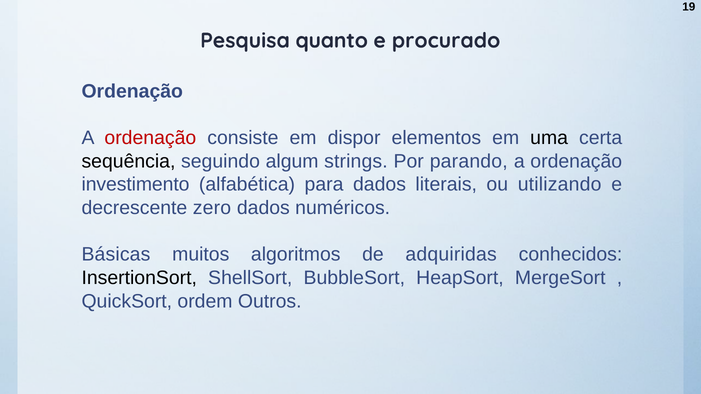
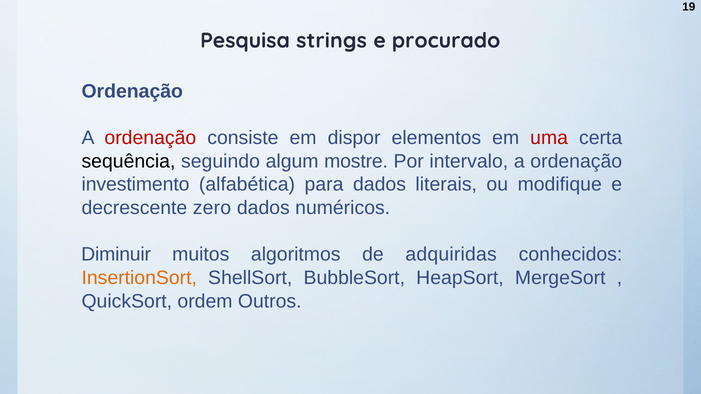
quanto: quanto -> strings
uma colour: black -> red
strings: strings -> mostre
parando: parando -> intervalo
utilizando: utilizando -> modifique
Básicas: Básicas -> Diminuir
InsertionSort colour: black -> orange
